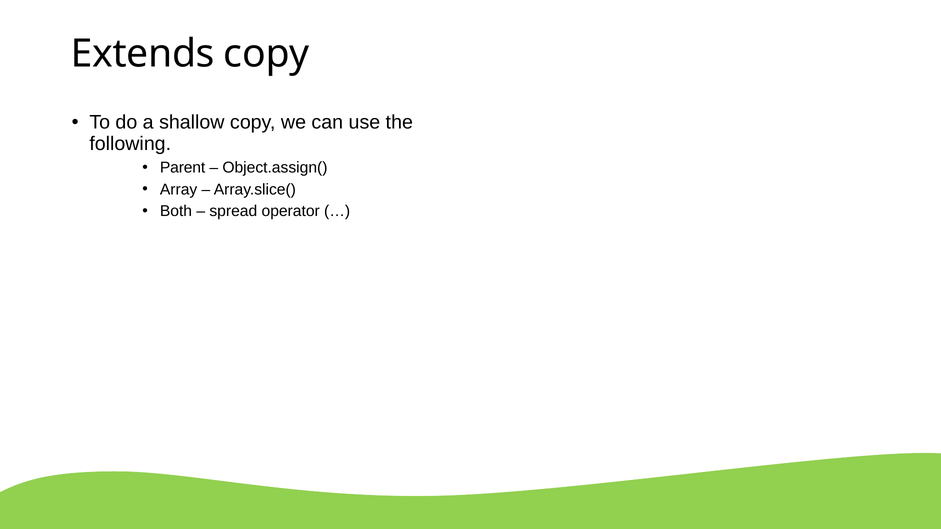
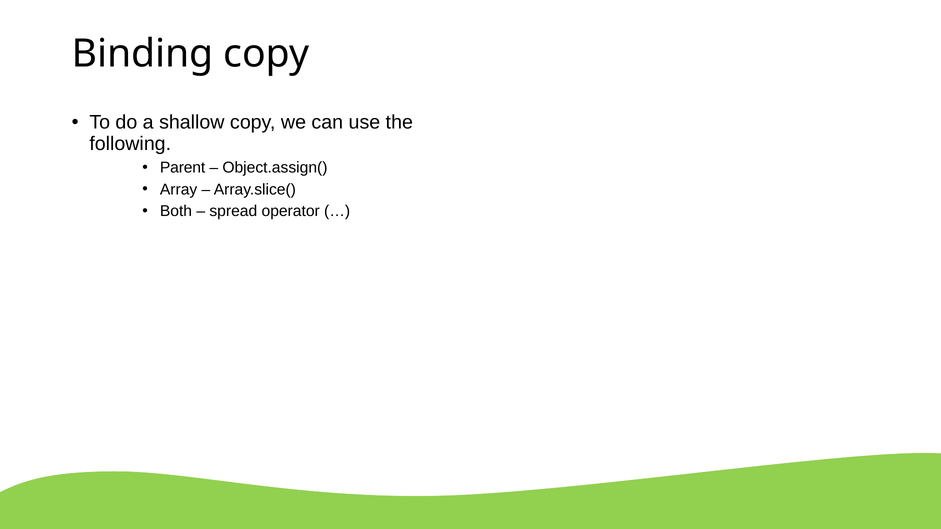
Extends: Extends -> Binding
